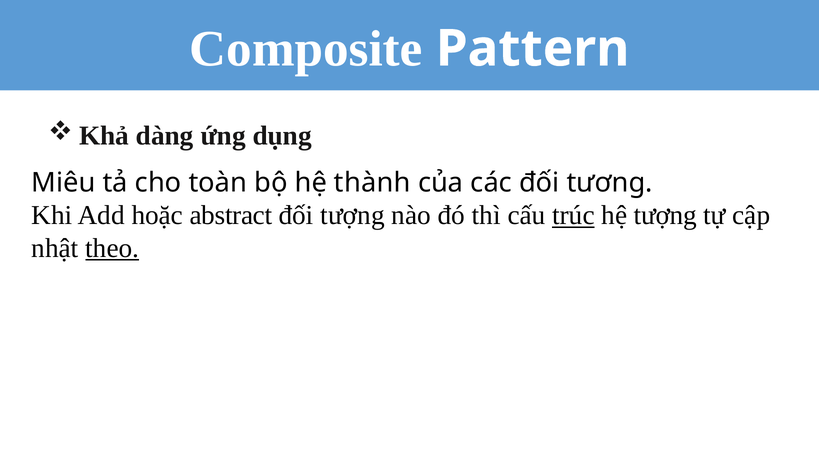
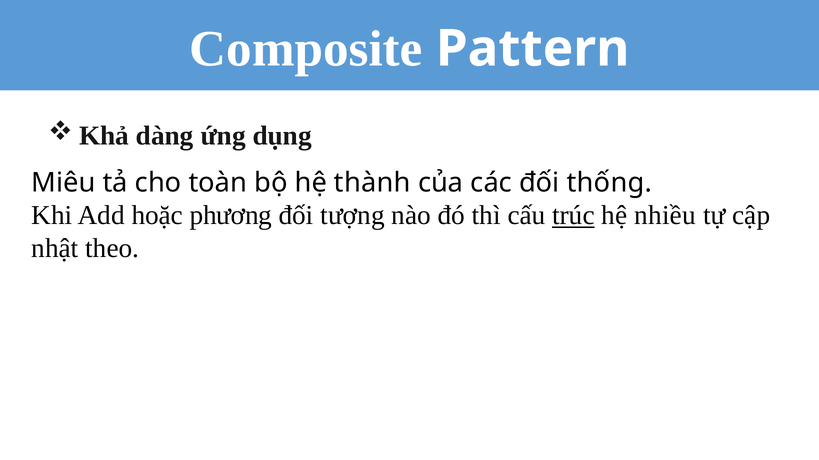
tương: tương -> thống
abstract: abstract -> phương
hệ tượng: tượng -> nhiều
theo underline: present -> none
